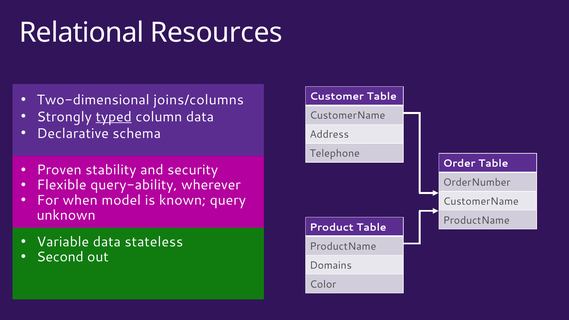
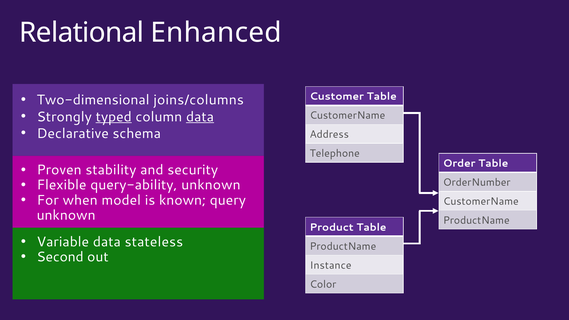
Resources: Resources -> Enhanced
data at (200, 117) underline: none -> present
query-ability wherever: wherever -> unknown
Domains: Domains -> Instance
